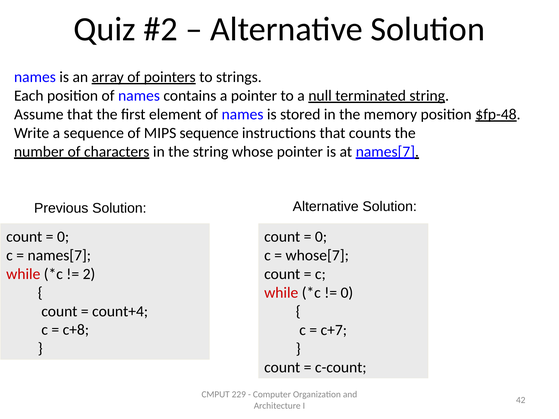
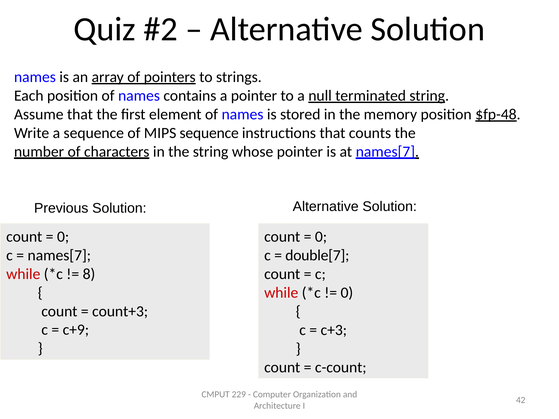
whose[7: whose[7 -> double[7
2: 2 -> 8
count+4: count+4 -> count+3
c+8: c+8 -> c+9
c+7: c+7 -> c+3
